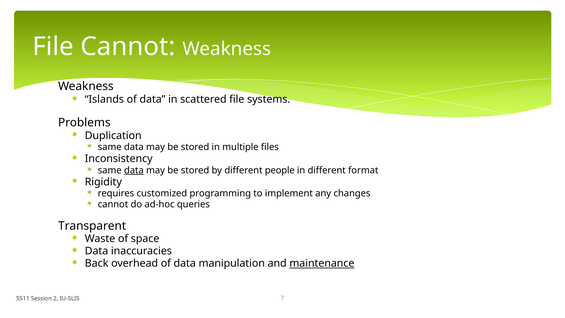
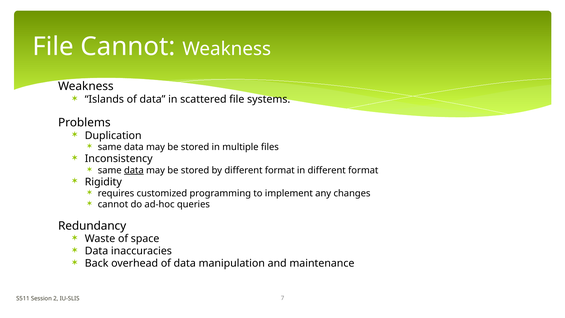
by different people: people -> format
Transparent: Transparent -> Redundancy
maintenance underline: present -> none
